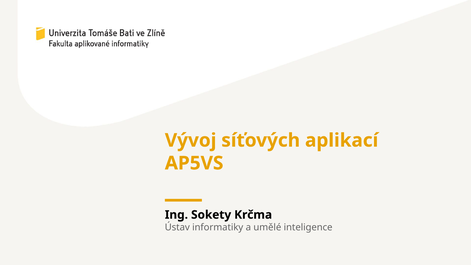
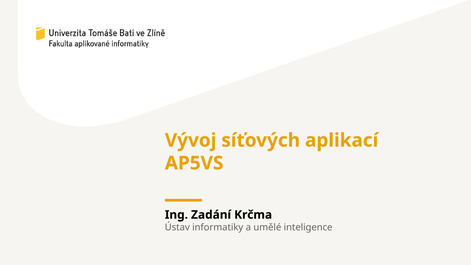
Sokety: Sokety -> Zadání
